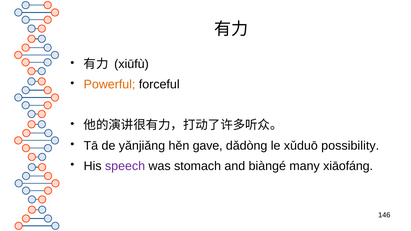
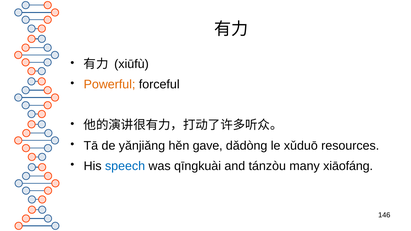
possibility: possibility -> resources
speech colour: purple -> blue
stomach: stomach -> qīngkuài
biàngé: biàngé -> tánzòu
